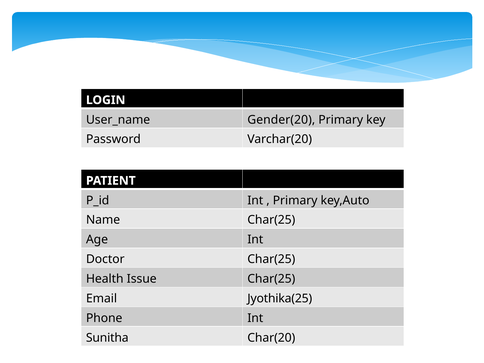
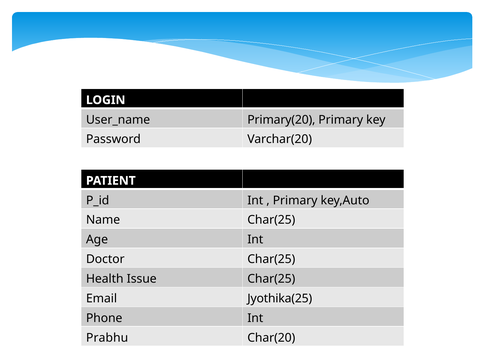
Gender(20: Gender(20 -> Primary(20
Sunitha: Sunitha -> Prabhu
